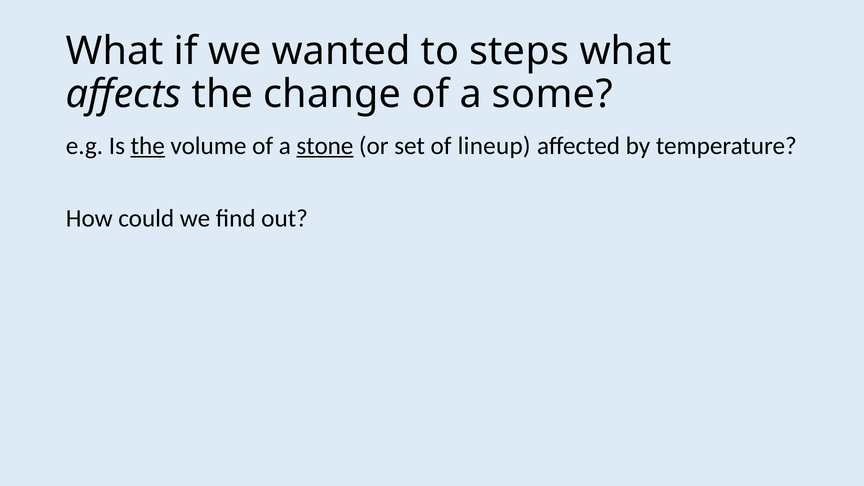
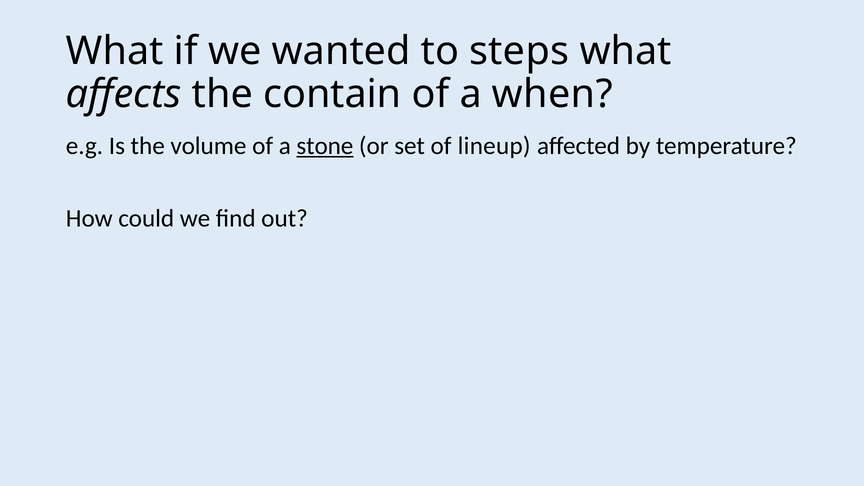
change: change -> contain
some: some -> when
the at (148, 146) underline: present -> none
